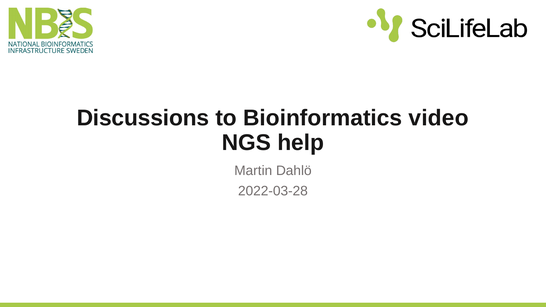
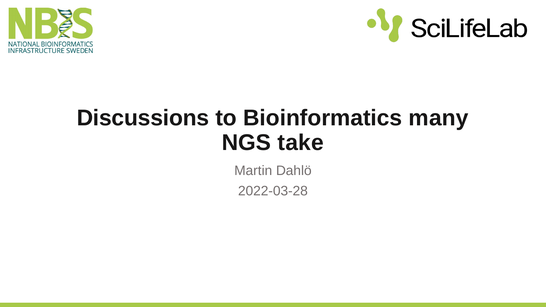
video: video -> many
help: help -> take
